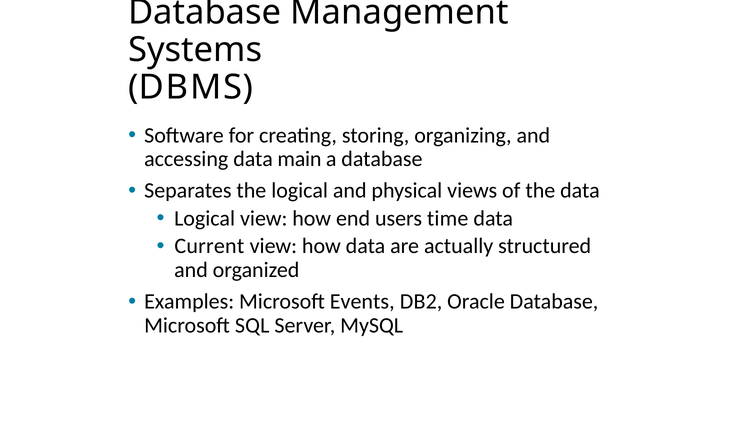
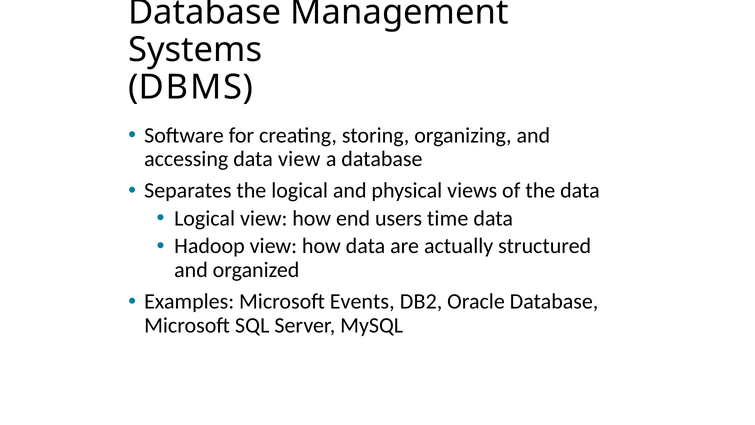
data main: main -> view
Current: Current -> Hadoop
